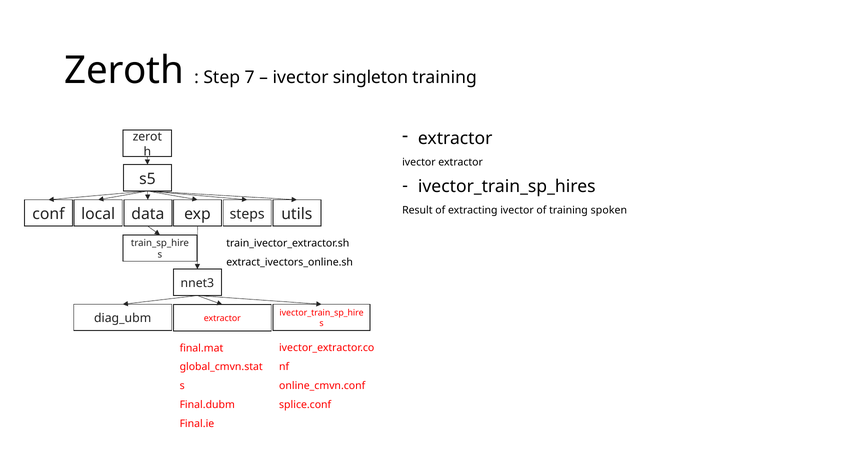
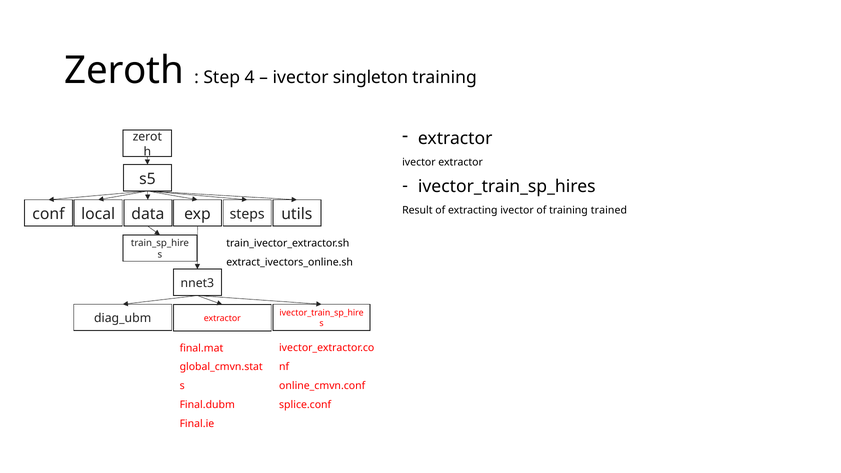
7: 7 -> 4
spoken: spoken -> trained
